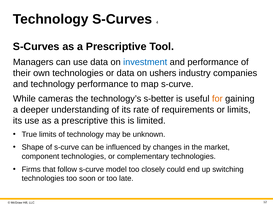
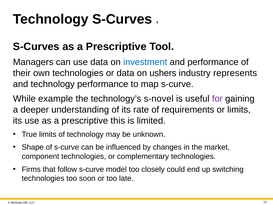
companies: companies -> represents
cameras: cameras -> example
s-better: s-better -> s-novel
for colour: orange -> purple
